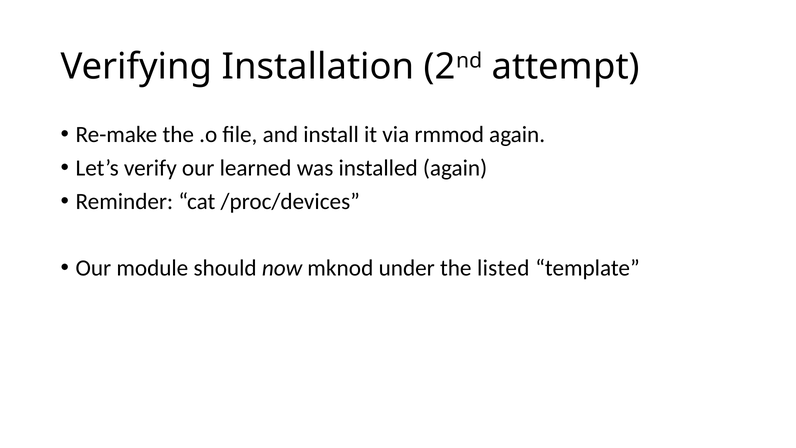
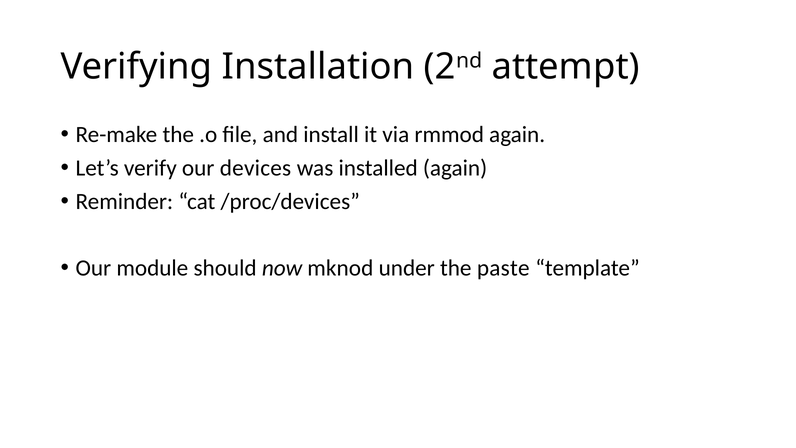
learned: learned -> devices
listed: listed -> paste
